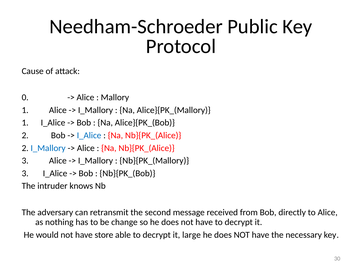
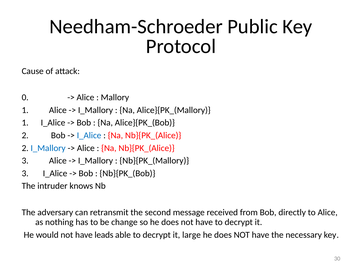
store: store -> leads
